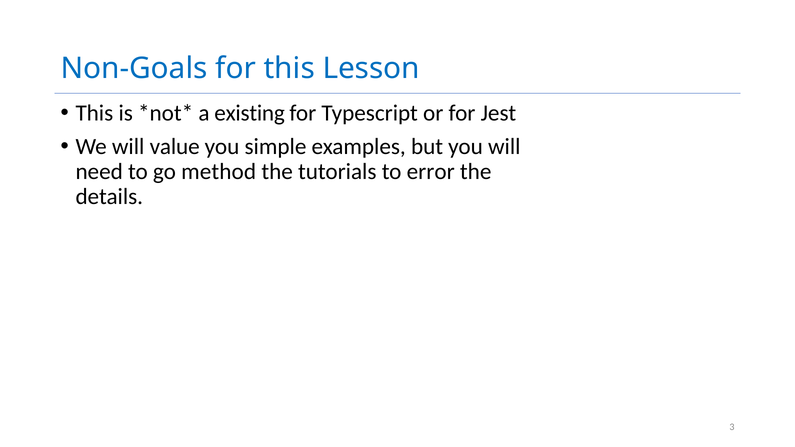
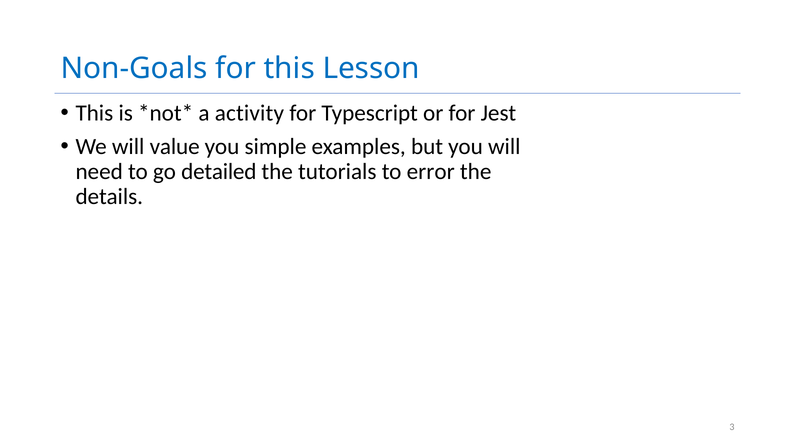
existing: existing -> activity
method: method -> detailed
